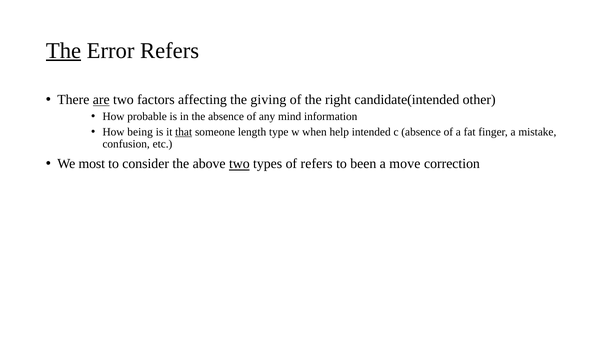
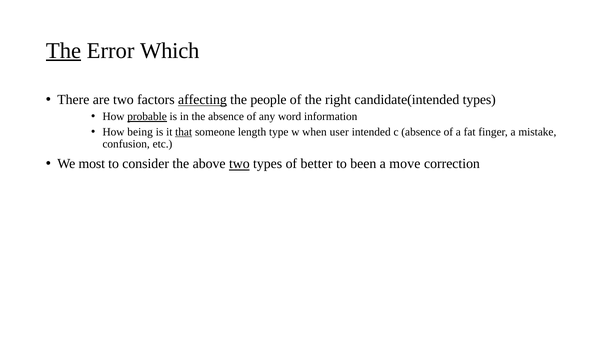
Error Refers: Refers -> Which
are underline: present -> none
affecting underline: none -> present
giving: giving -> people
candidate(intended other: other -> types
probable underline: none -> present
mind: mind -> word
help: help -> user
of refers: refers -> better
